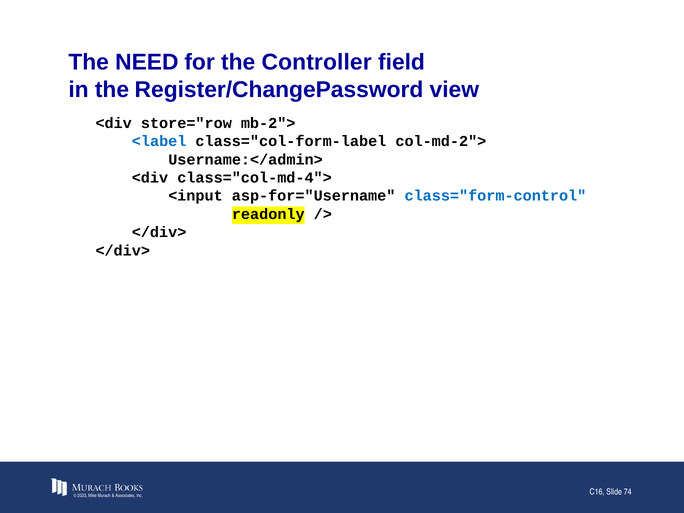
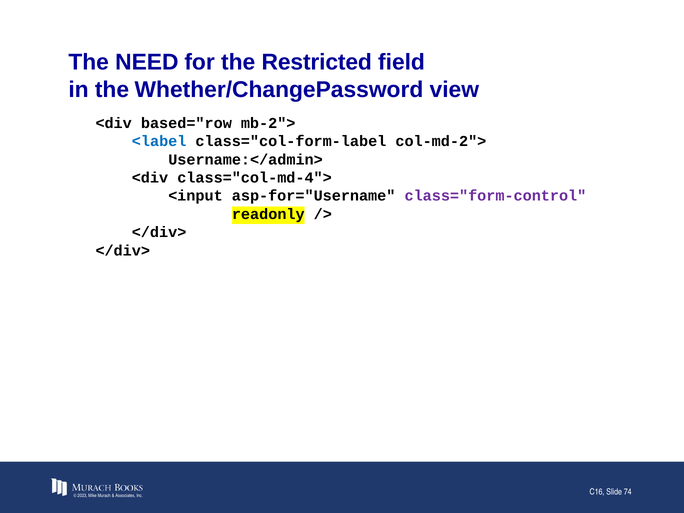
Controller: Controller -> Restricted
Register/ChangePassword: Register/ChangePassword -> Whether/ChangePassword
store="row: store="row -> based="row
class="form-control colour: blue -> purple
